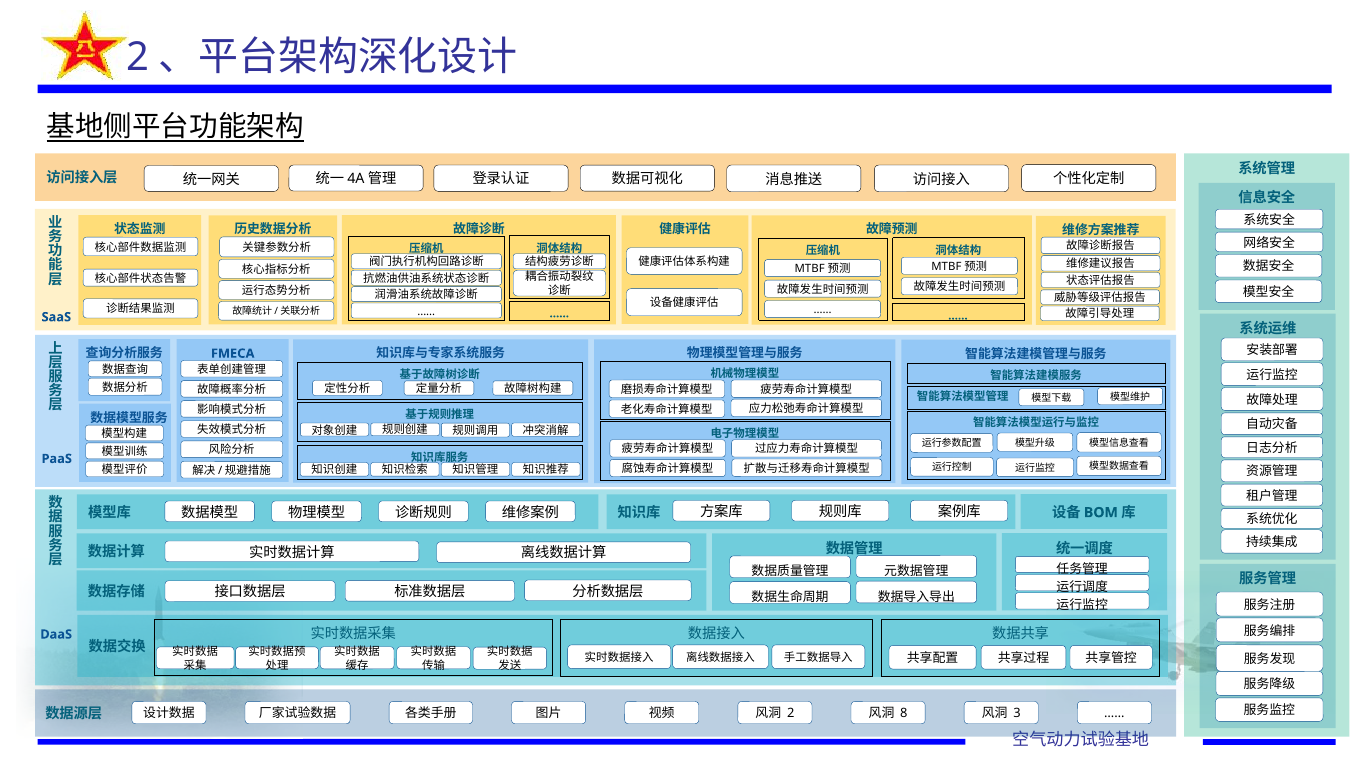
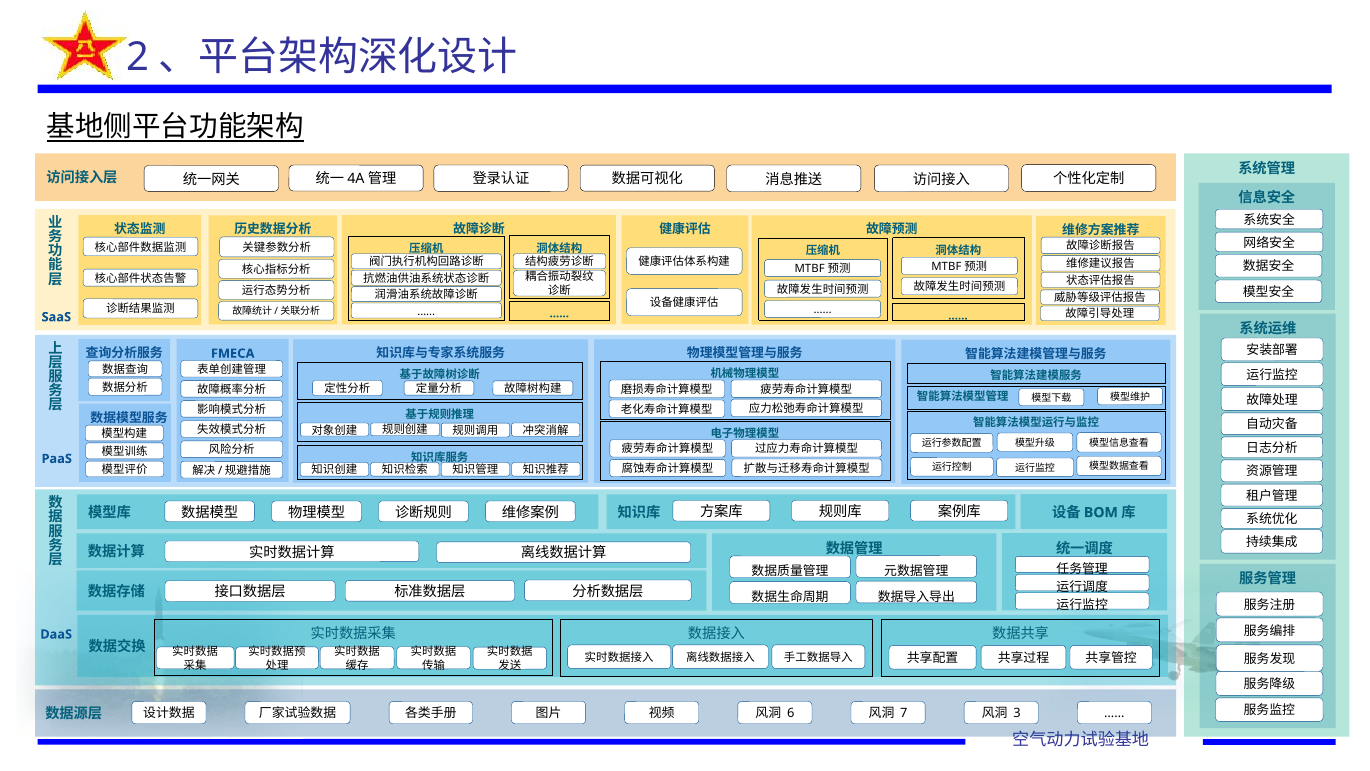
2 at (791, 713): 2 -> 6
8: 8 -> 7
